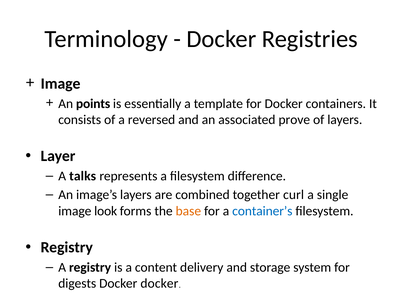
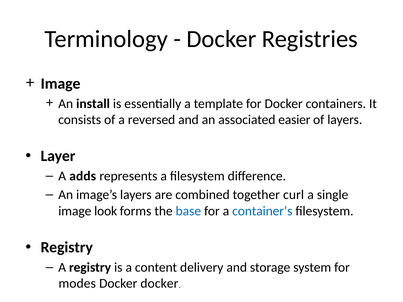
points: points -> install
prove: prove -> easier
talks: talks -> adds
base colour: orange -> blue
digests: digests -> modes
